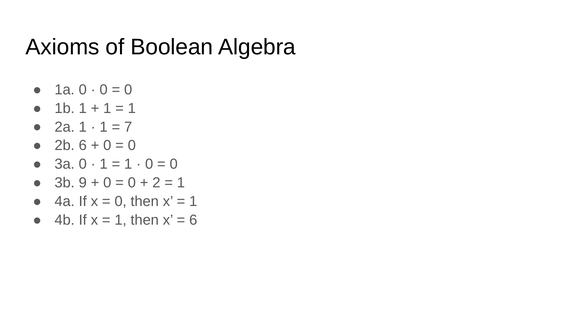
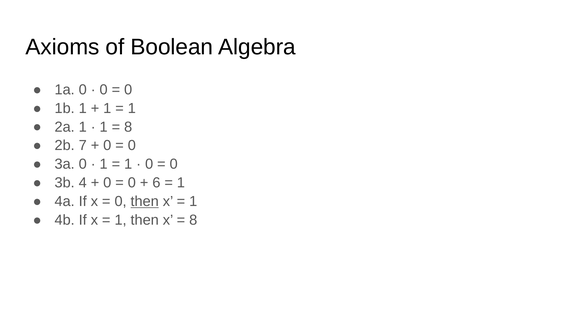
7 at (128, 127): 7 -> 8
2b 6: 6 -> 7
9: 9 -> 4
2: 2 -> 6
then at (145, 202) underline: none -> present
6 at (193, 220): 6 -> 8
